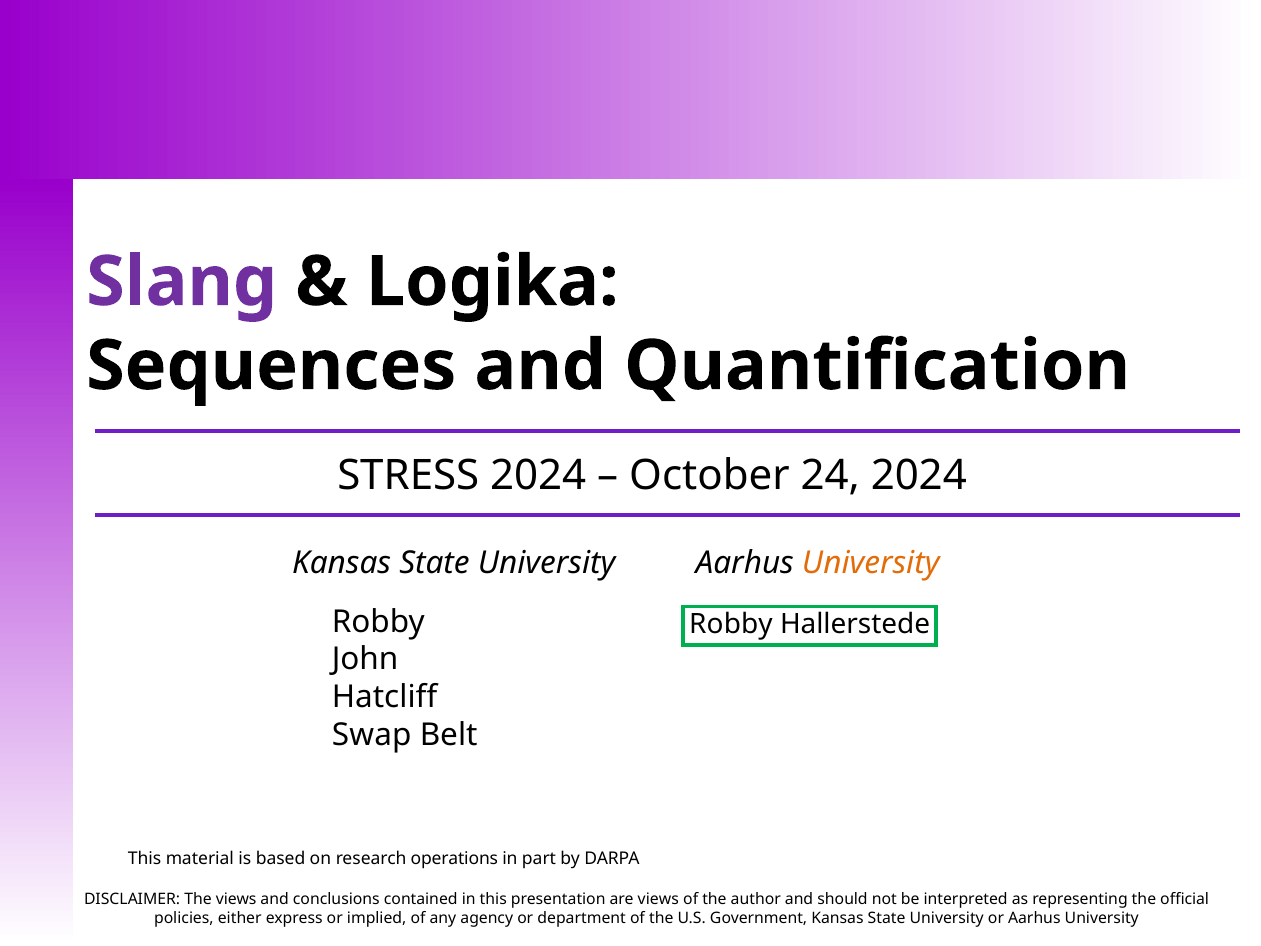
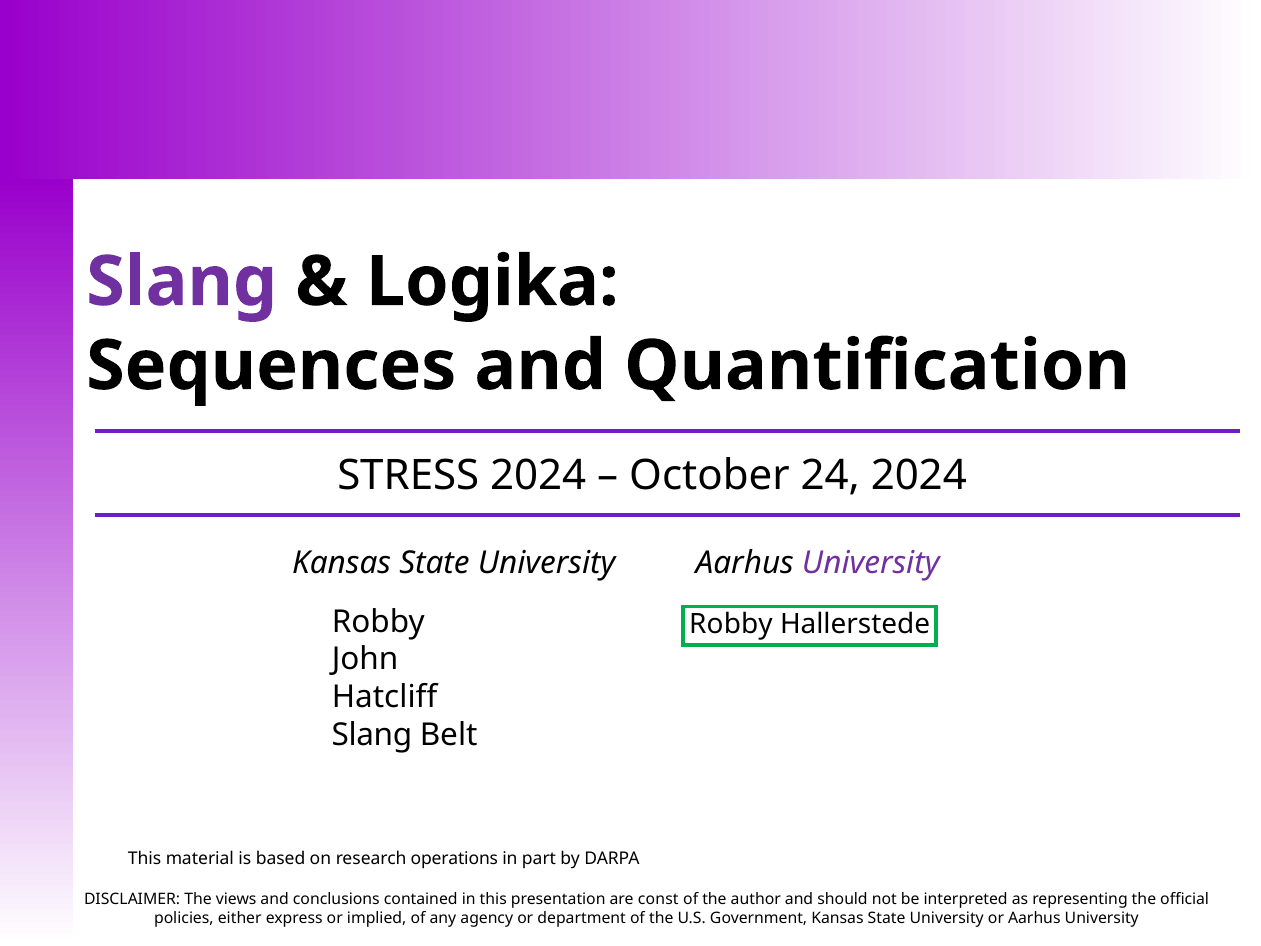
University at (871, 563) colour: orange -> purple
Swap at (372, 735): Swap -> Slang
are views: views -> const
